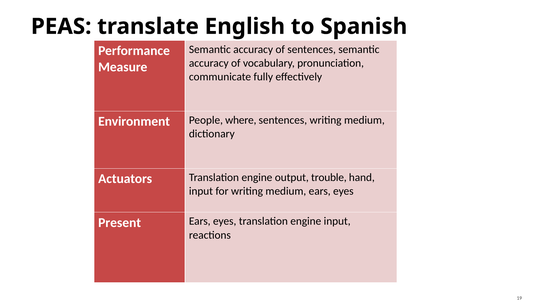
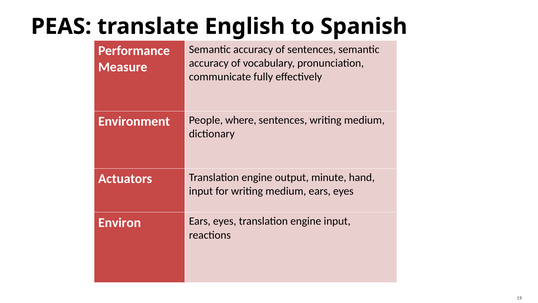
trouble: trouble -> minute
Present: Present -> Environ
